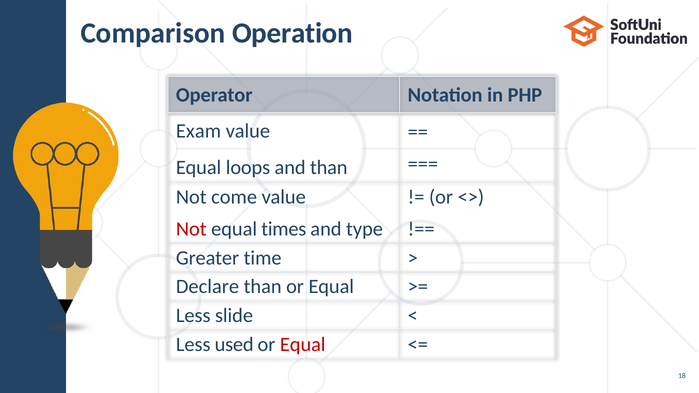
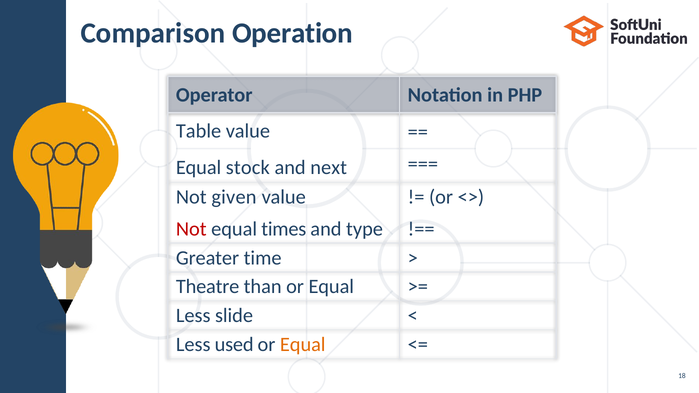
Exam: Exam -> Table
loops: loops -> stock
and than: than -> next
come: come -> given
Declare: Declare -> Theatre
Equal at (303, 345) colour: red -> orange
